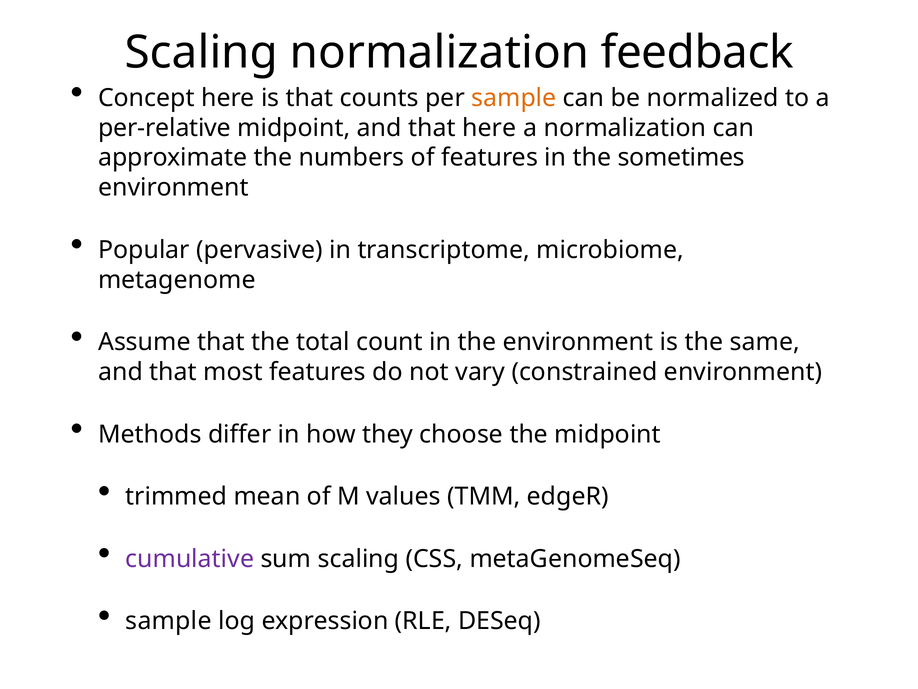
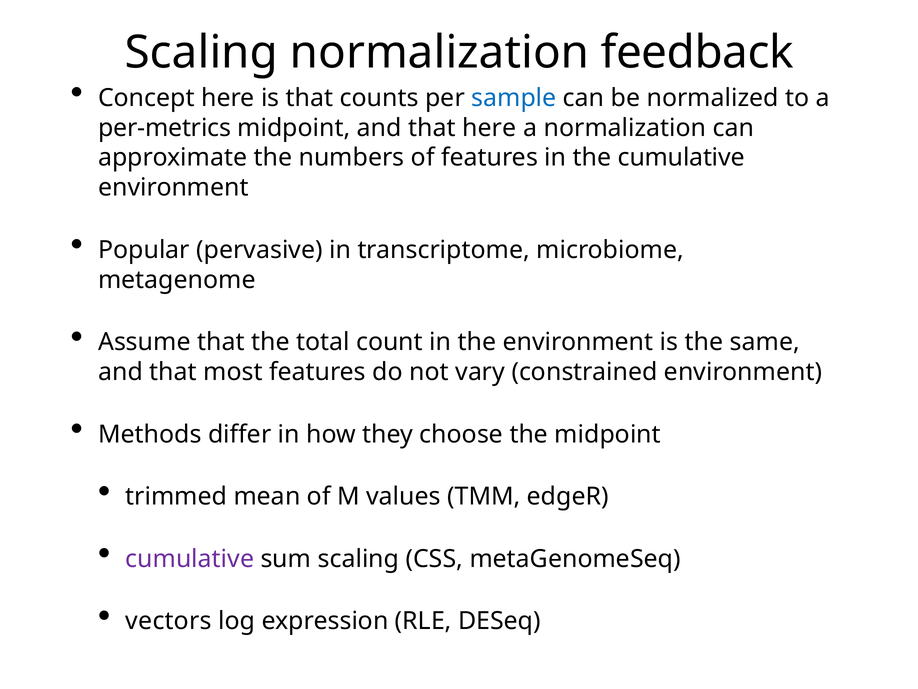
sample at (514, 98) colour: orange -> blue
per-relative: per-relative -> per-metrics
the sometimes: sometimes -> cumulative
sample at (169, 621): sample -> vectors
